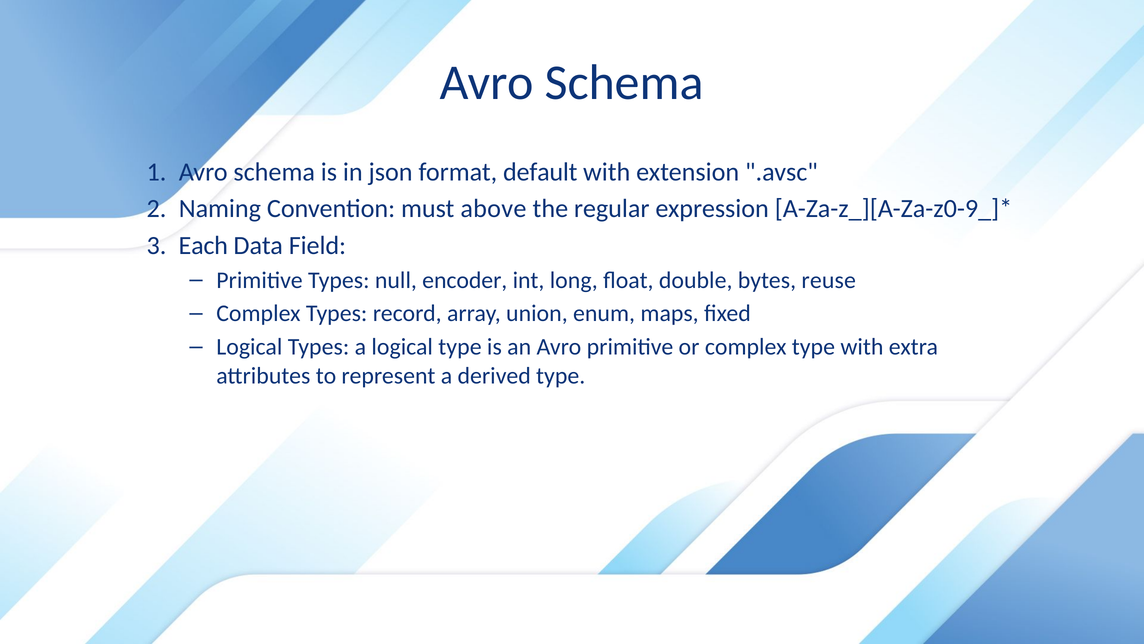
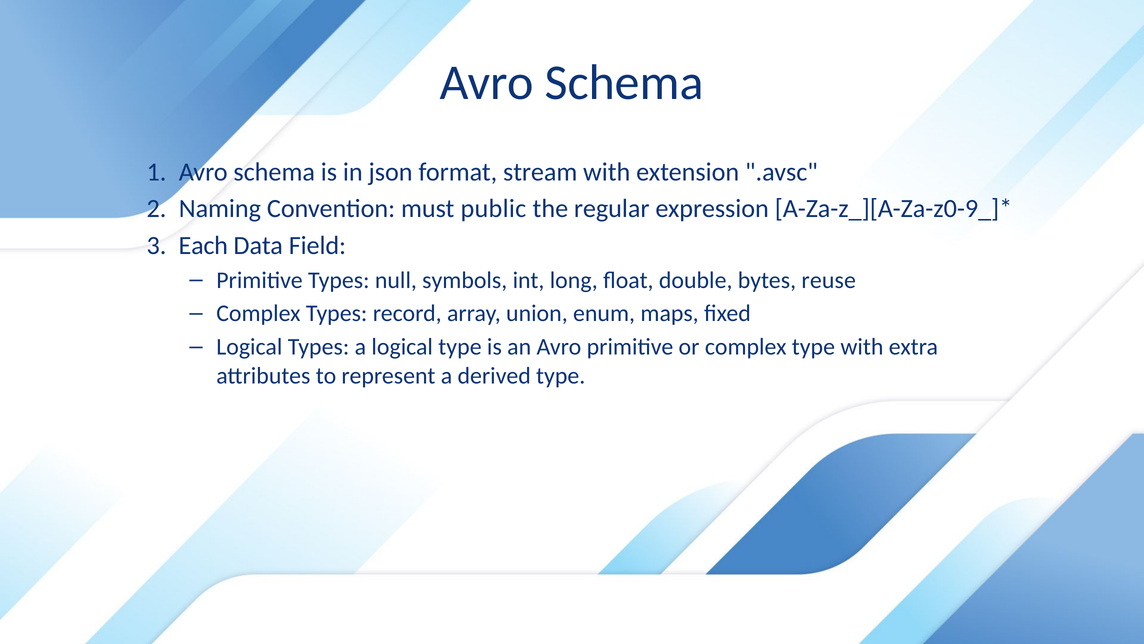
default: default -> stream
above: above -> public
encoder: encoder -> symbols
